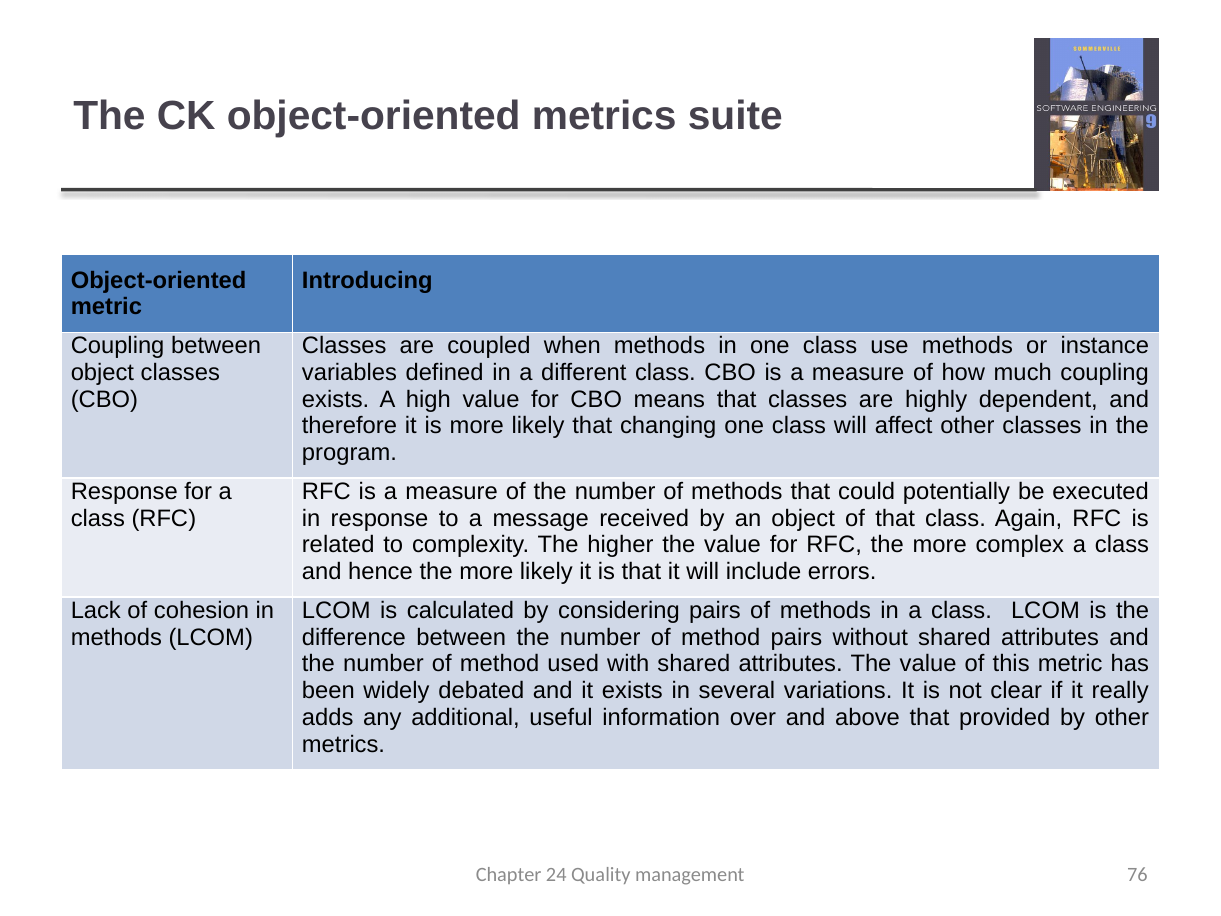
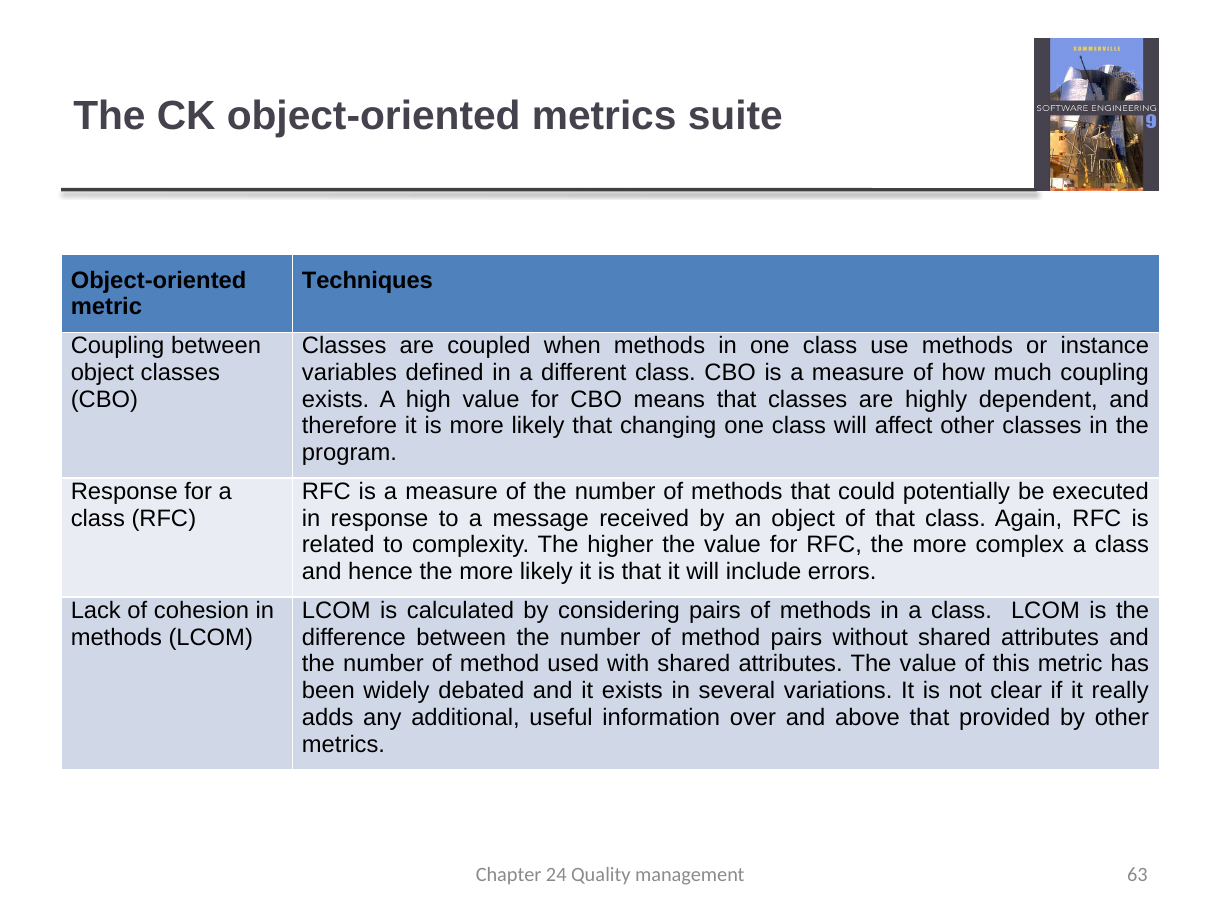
Introducing: Introducing -> Techniques
76: 76 -> 63
